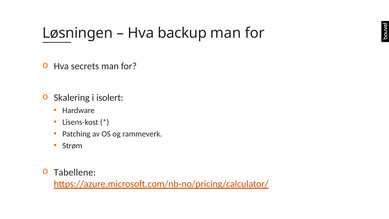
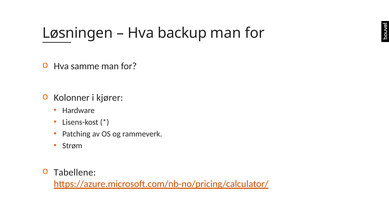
secrets: secrets -> samme
Skalering: Skalering -> Kolonner
isolert: isolert -> kjører
